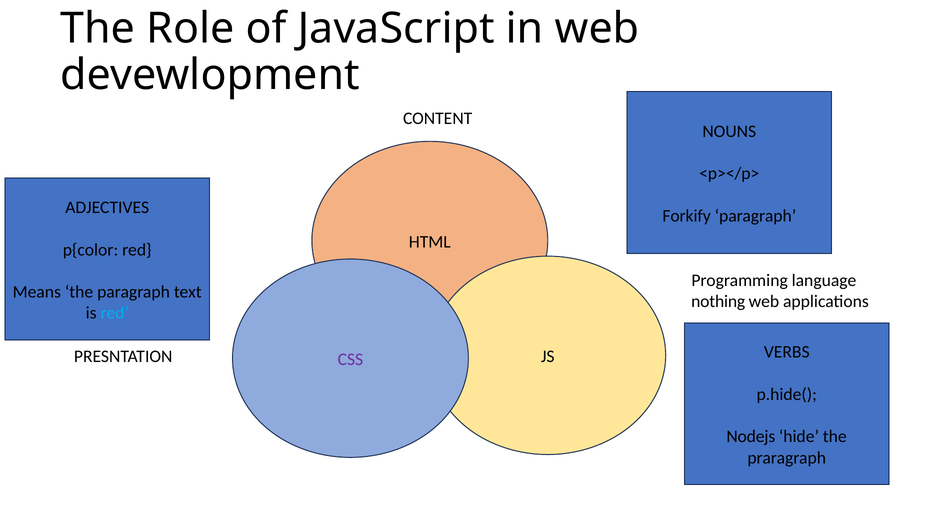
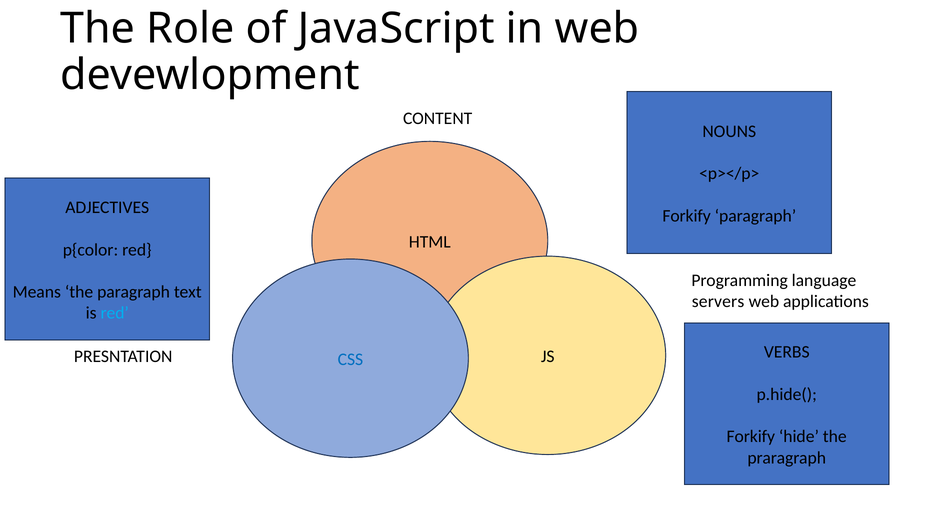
nothing: nothing -> servers
CSS colour: purple -> blue
Nodejs at (751, 437): Nodejs -> Forkify
